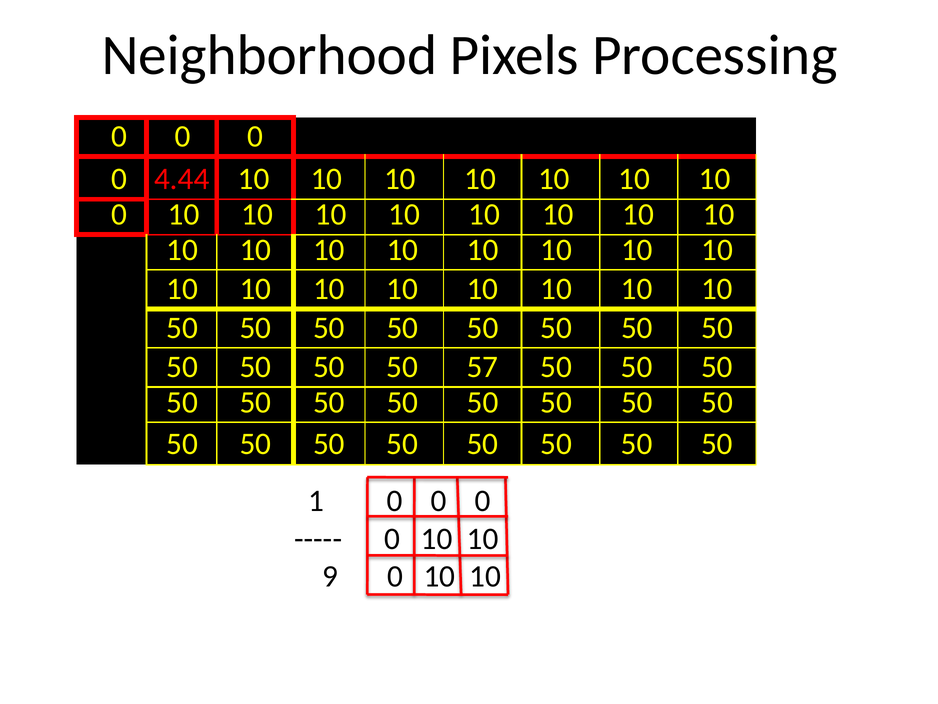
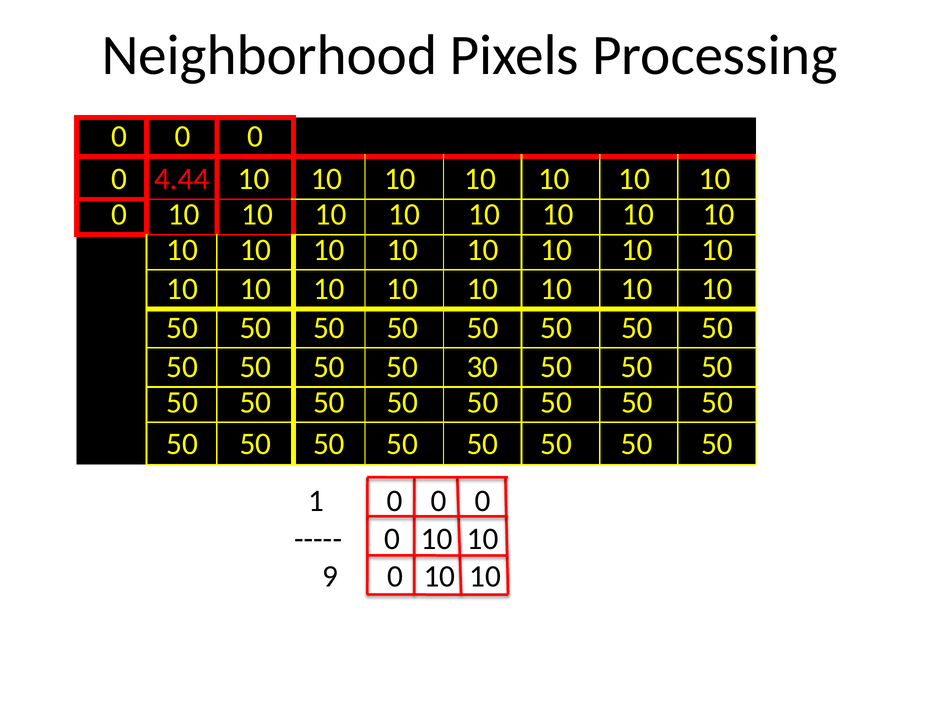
57: 57 -> 30
